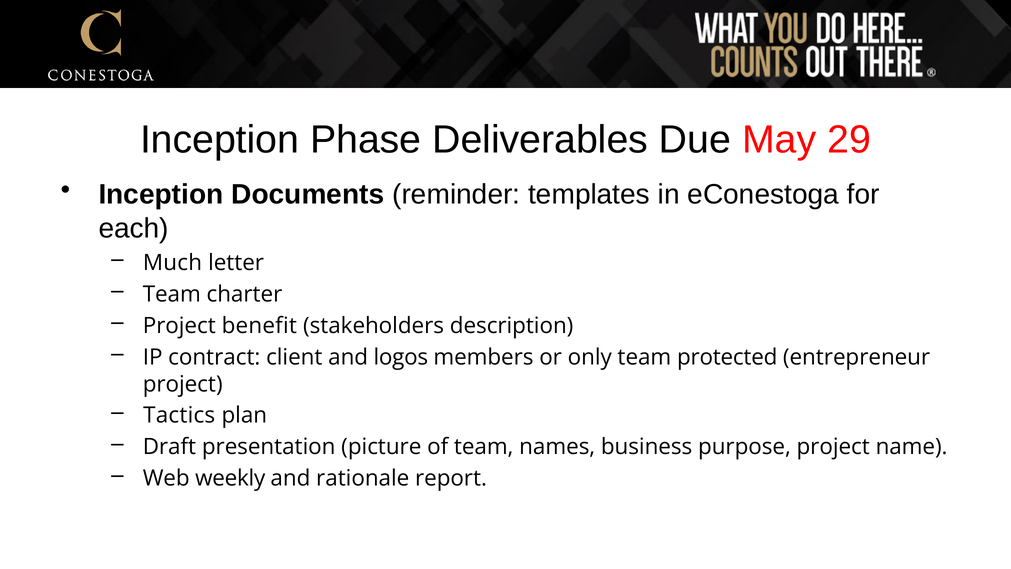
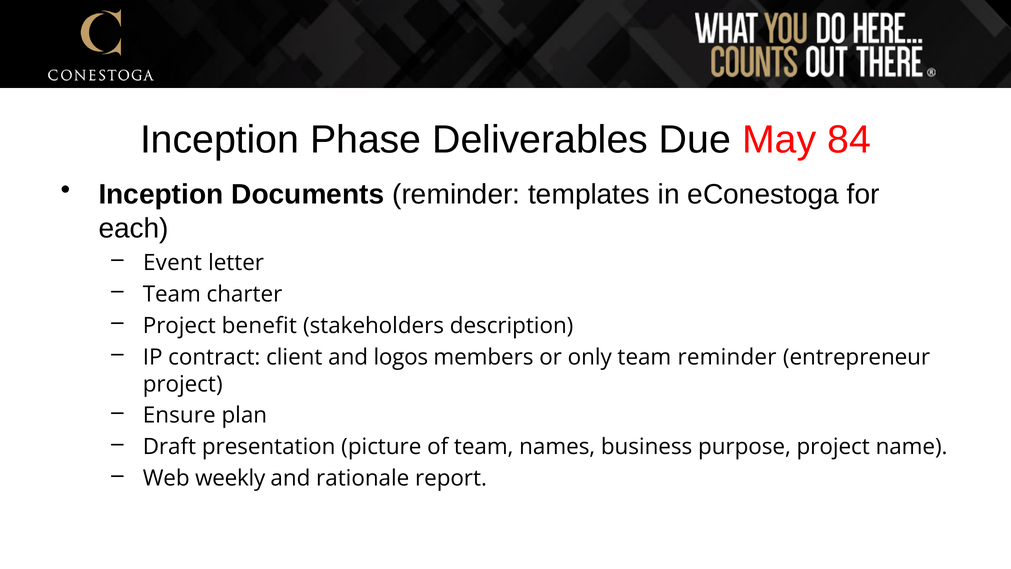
29: 29 -> 84
Much: Much -> Event
team protected: protected -> reminder
Tactics: Tactics -> Ensure
